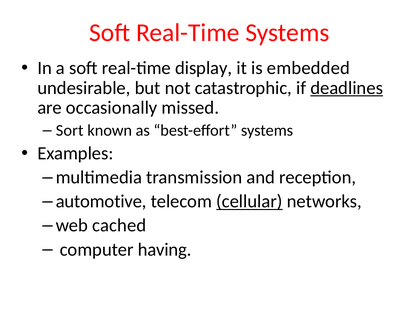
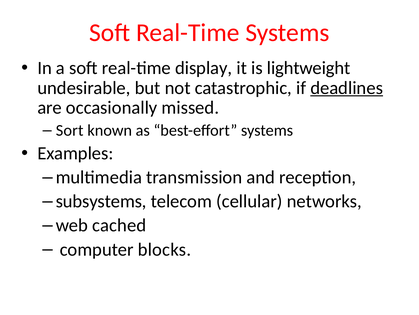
embedded: embedded -> lightweight
automotive: automotive -> subsystems
cellular underline: present -> none
having: having -> blocks
